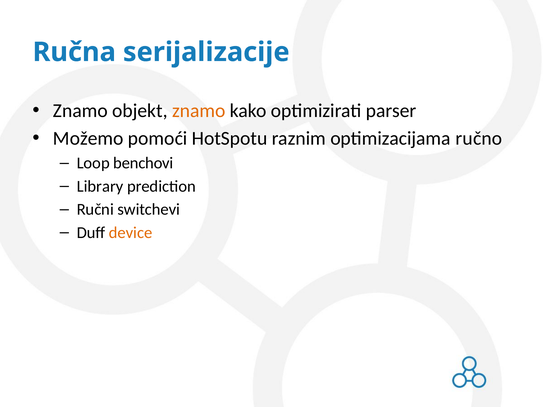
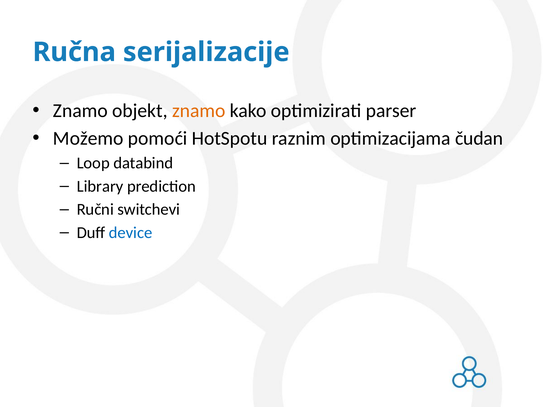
ručno: ručno -> čudan
benchovi: benchovi -> databind
device colour: orange -> blue
